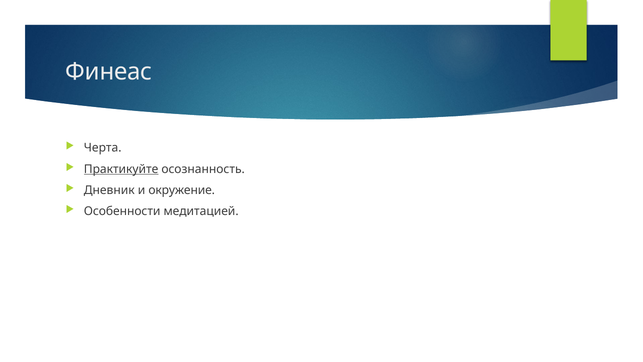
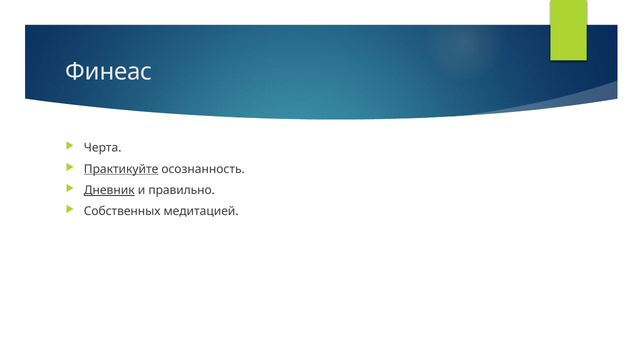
Дневник underline: none -> present
окружение: окружение -> правильно
Особенности: Особенности -> Собственных
